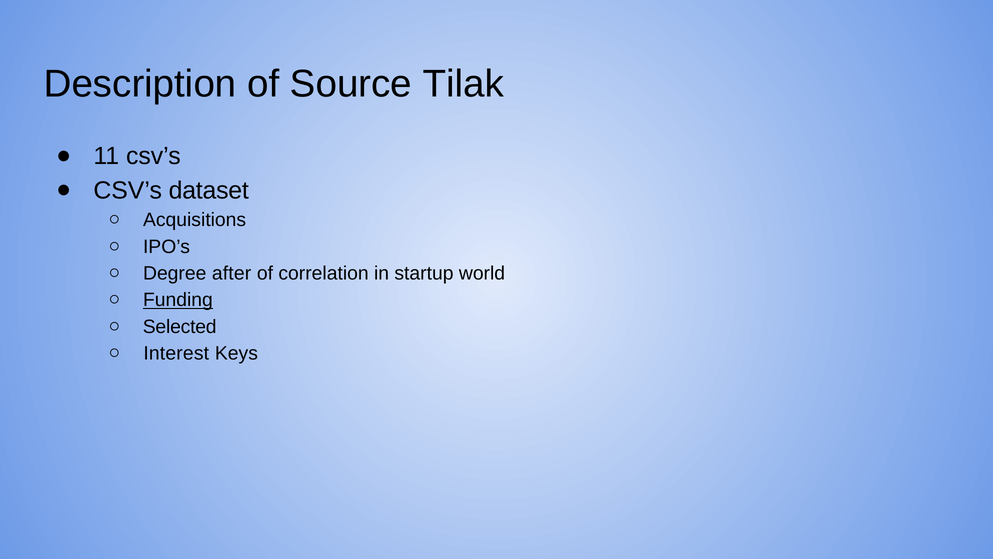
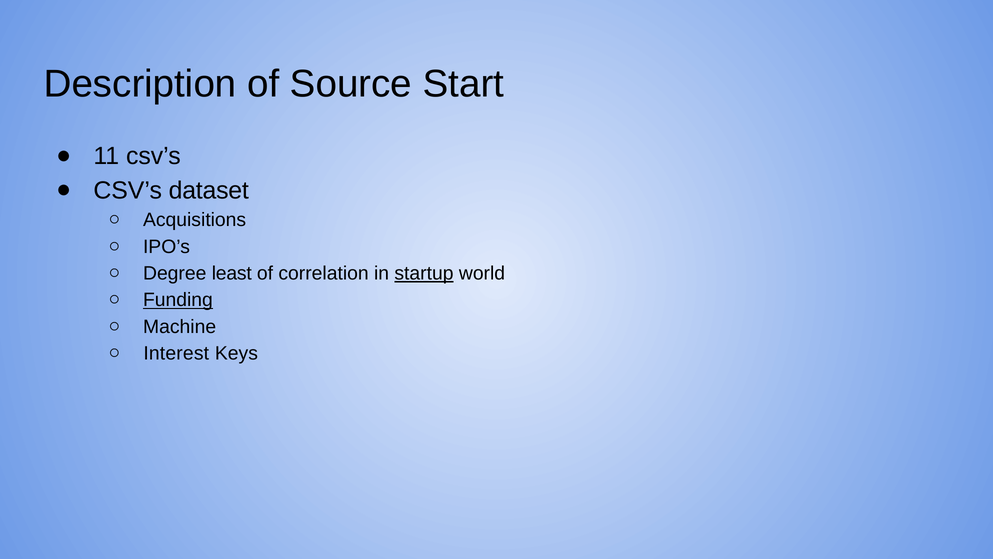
Tilak: Tilak -> Start
after: after -> least
startup underline: none -> present
Selected: Selected -> Machine
